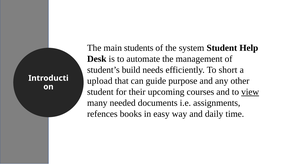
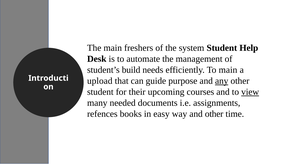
students: students -> freshers
To short: short -> main
any underline: none -> present
and daily: daily -> other
